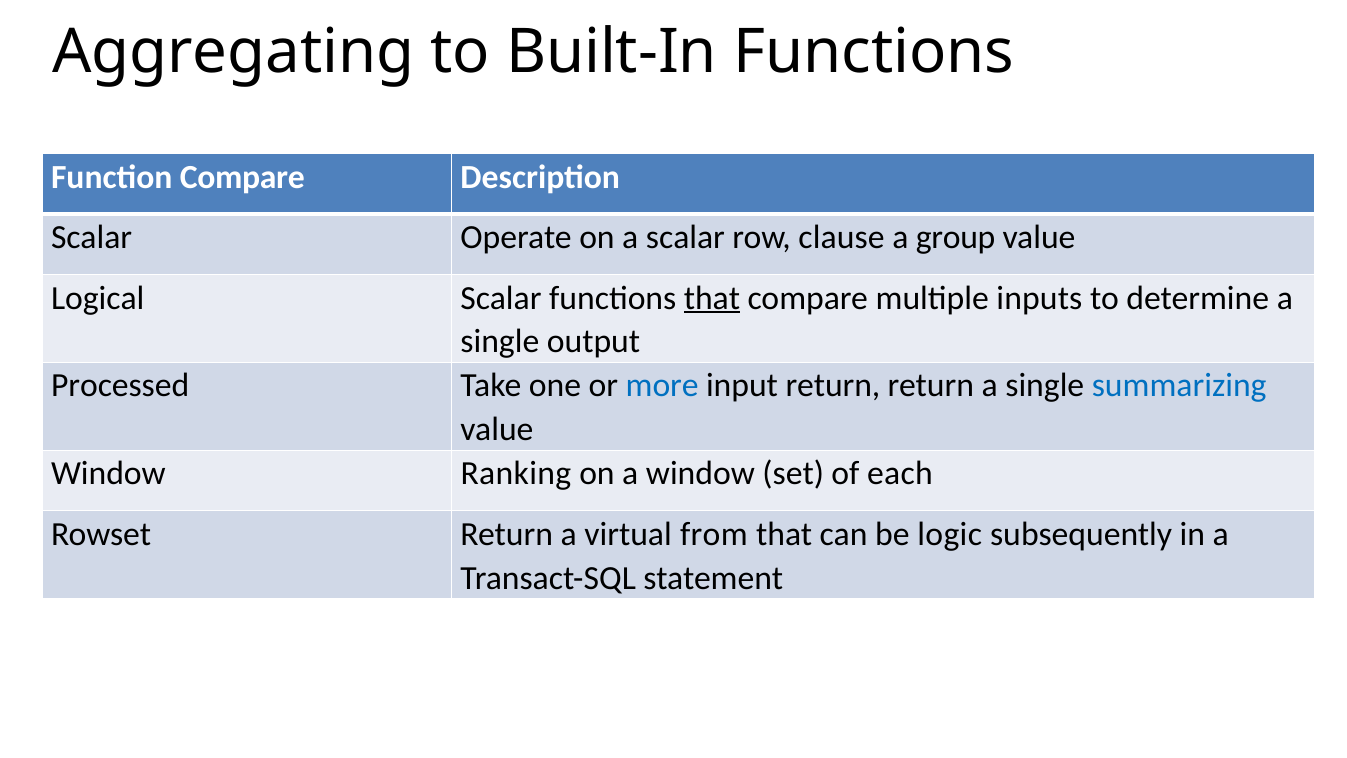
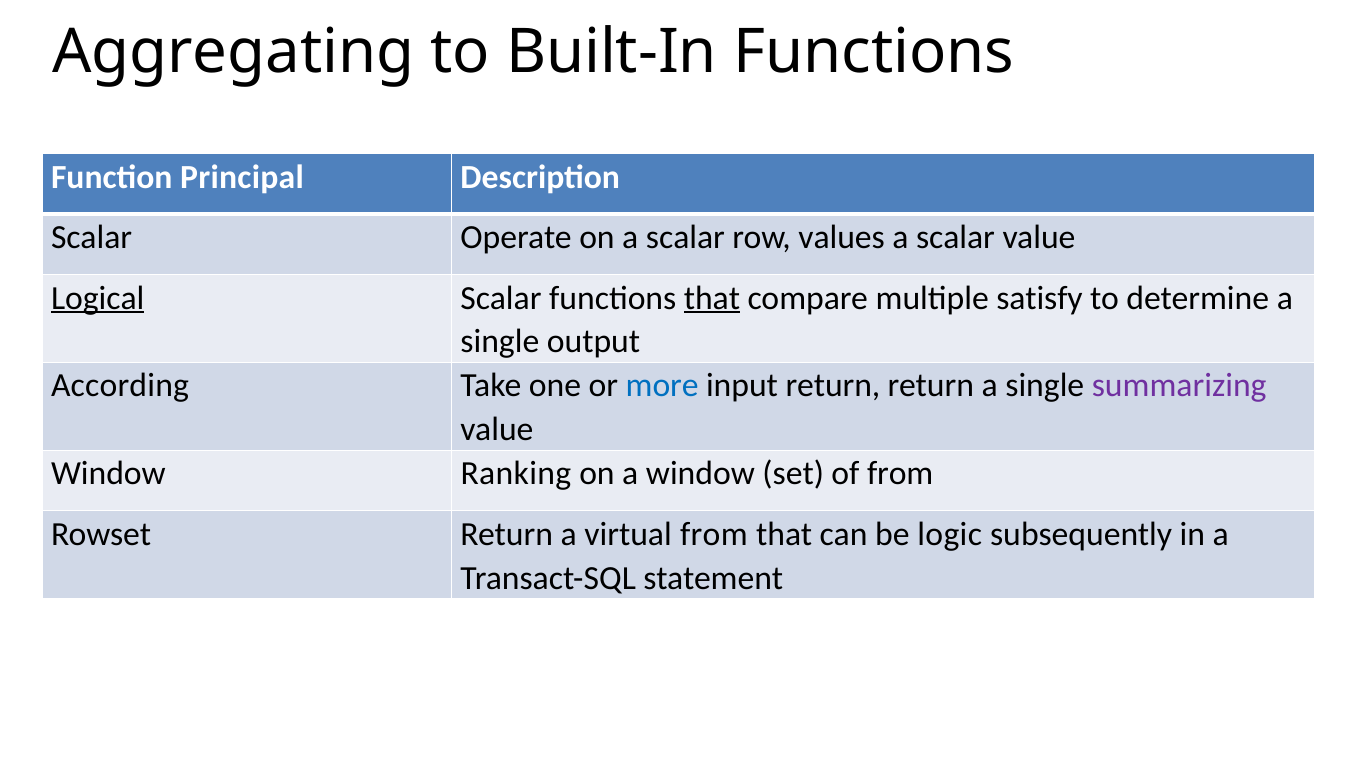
Function Compare: Compare -> Principal
clause: clause -> values
group at (956, 237): group -> scalar
Logical underline: none -> present
inputs: inputs -> satisfy
Processed: Processed -> According
summarizing colour: blue -> purple
of each: each -> from
